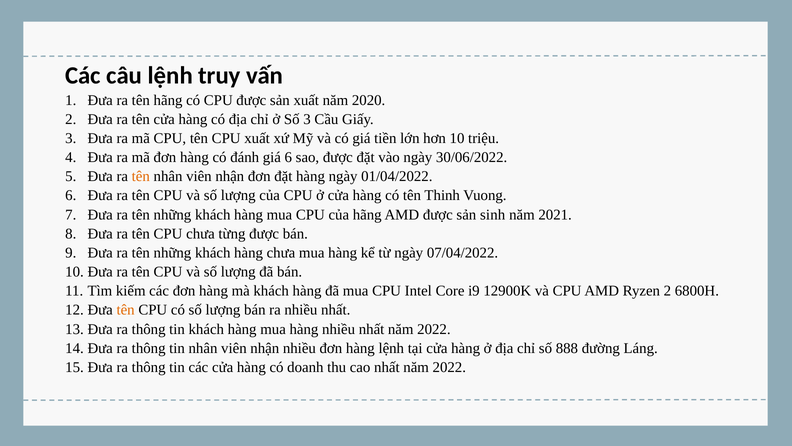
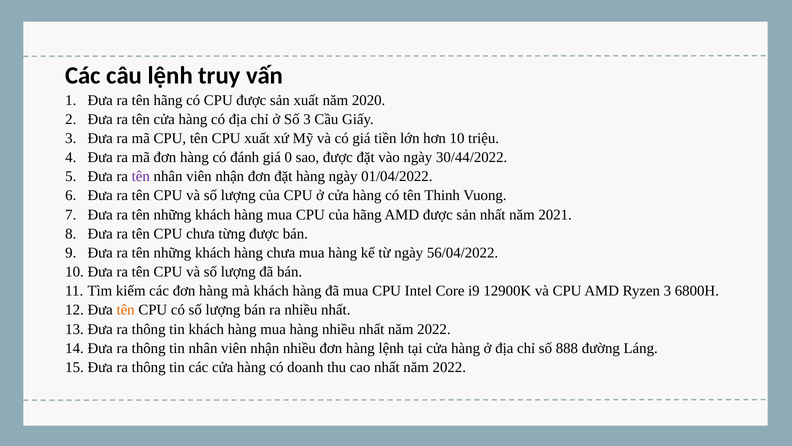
giá 6: 6 -> 0
30/06/2022: 30/06/2022 -> 30/44/2022
tên at (141, 176) colour: orange -> purple
sản sinh: sinh -> nhất
07/04/2022: 07/04/2022 -> 56/04/2022
Ryzen 2: 2 -> 3
